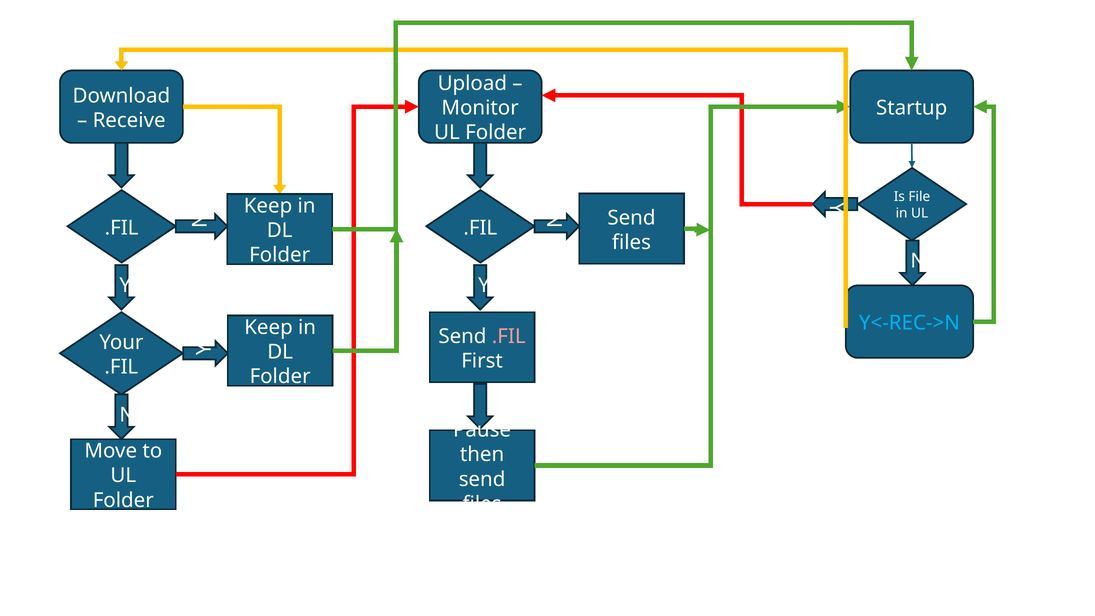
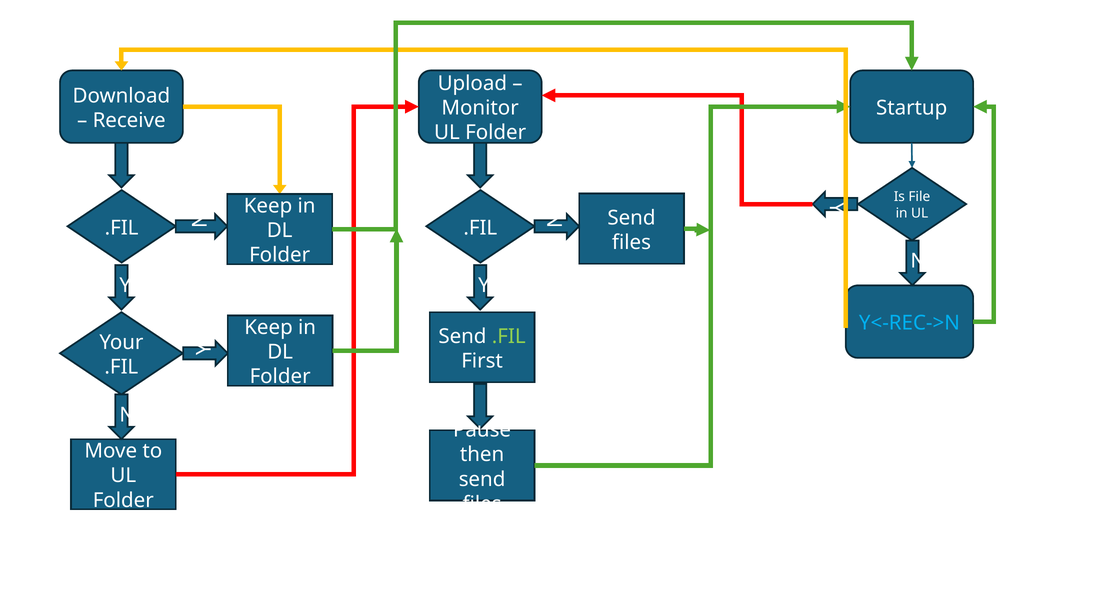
.FIL at (509, 336) colour: pink -> light green
